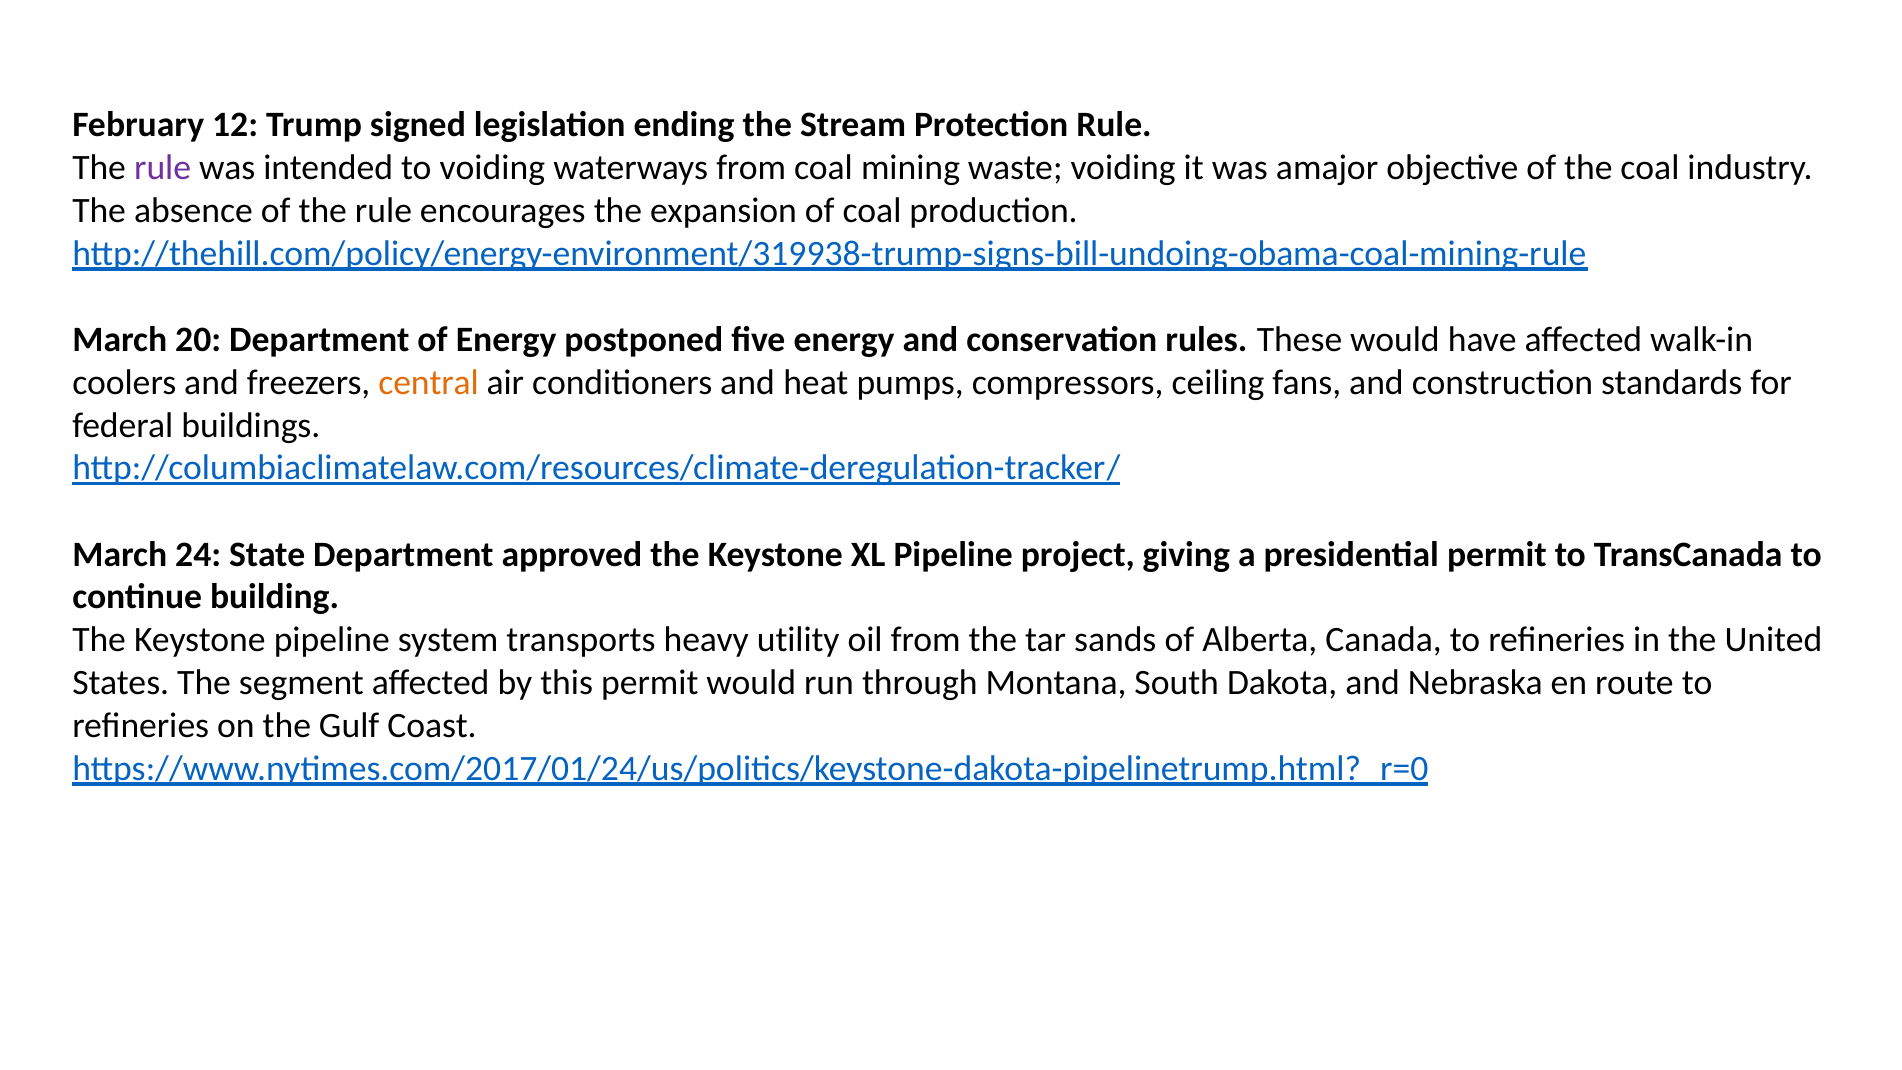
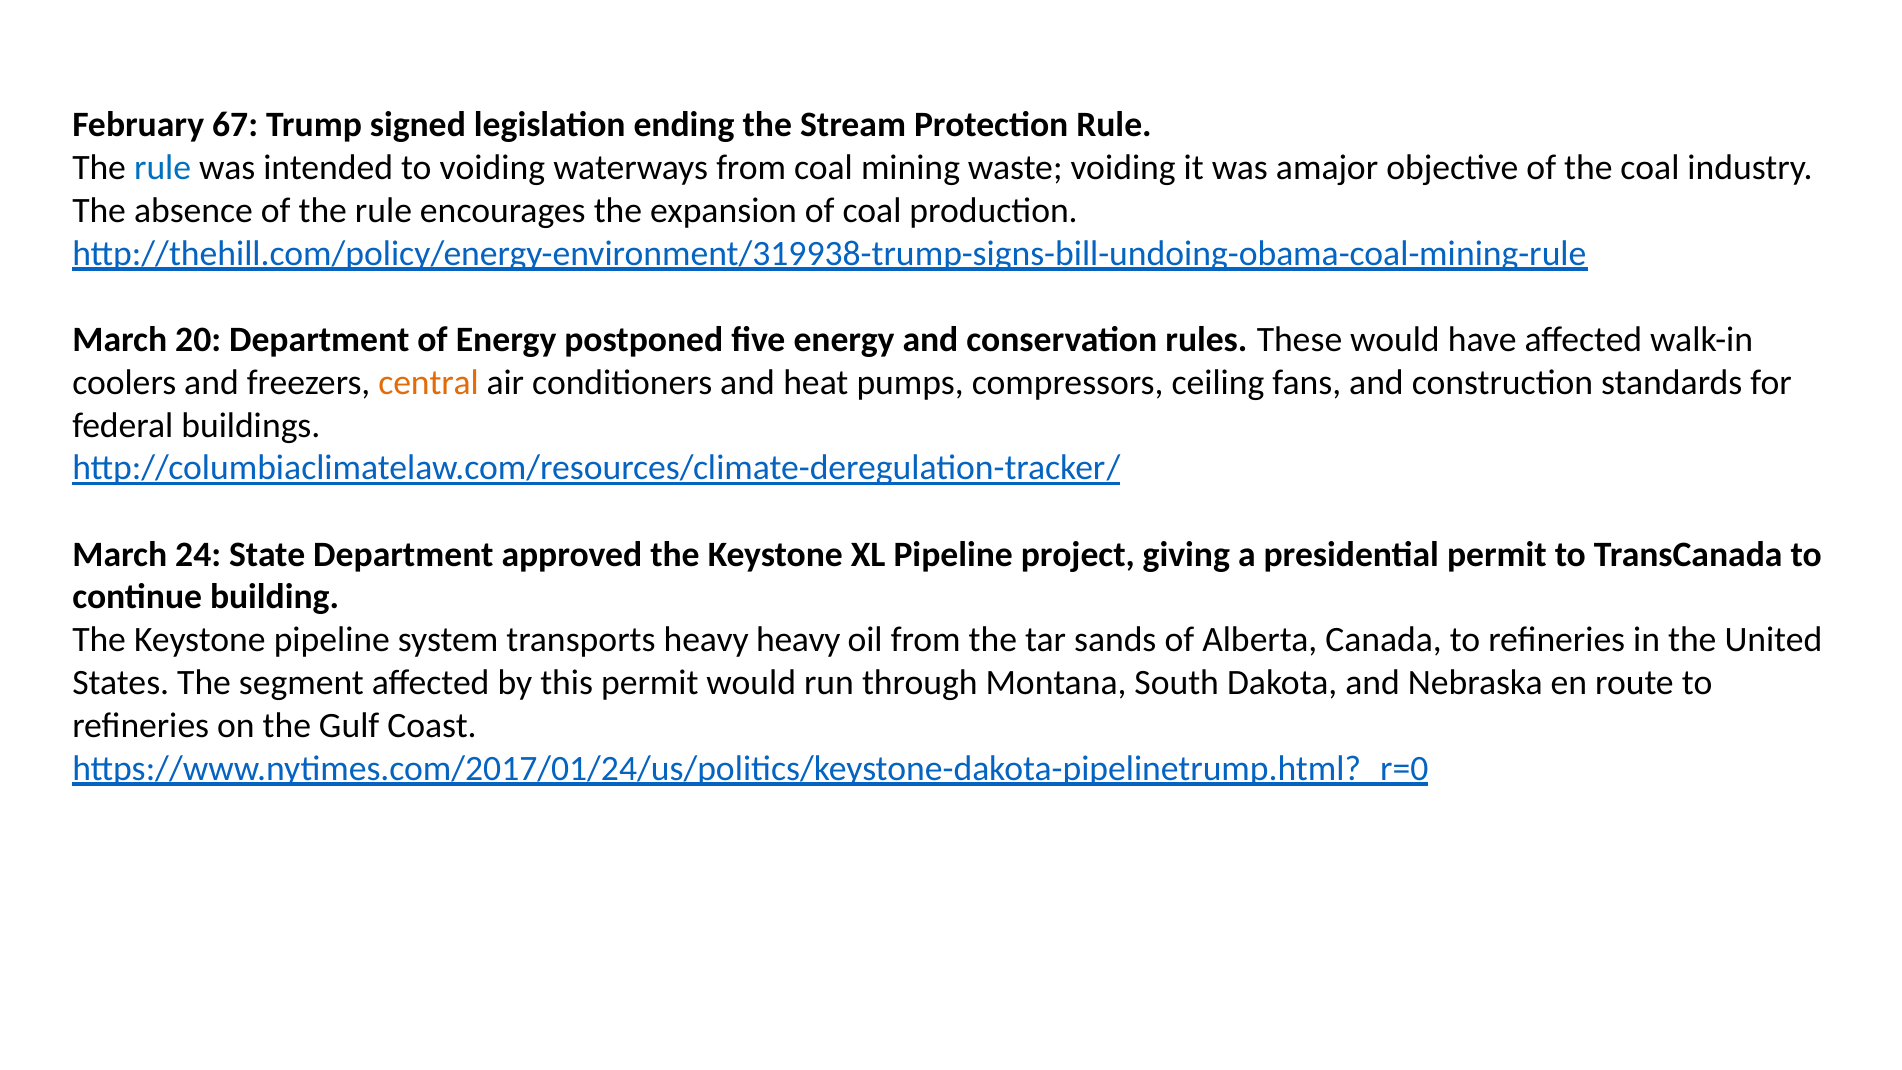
12: 12 -> 67
rule at (163, 168) colour: purple -> blue
heavy utility: utility -> heavy
